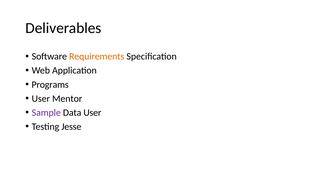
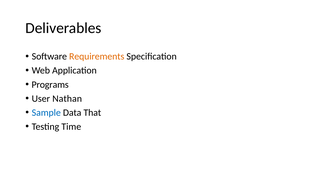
Mentor: Mentor -> Nathan
Sample colour: purple -> blue
Data User: User -> That
Jesse: Jesse -> Time
